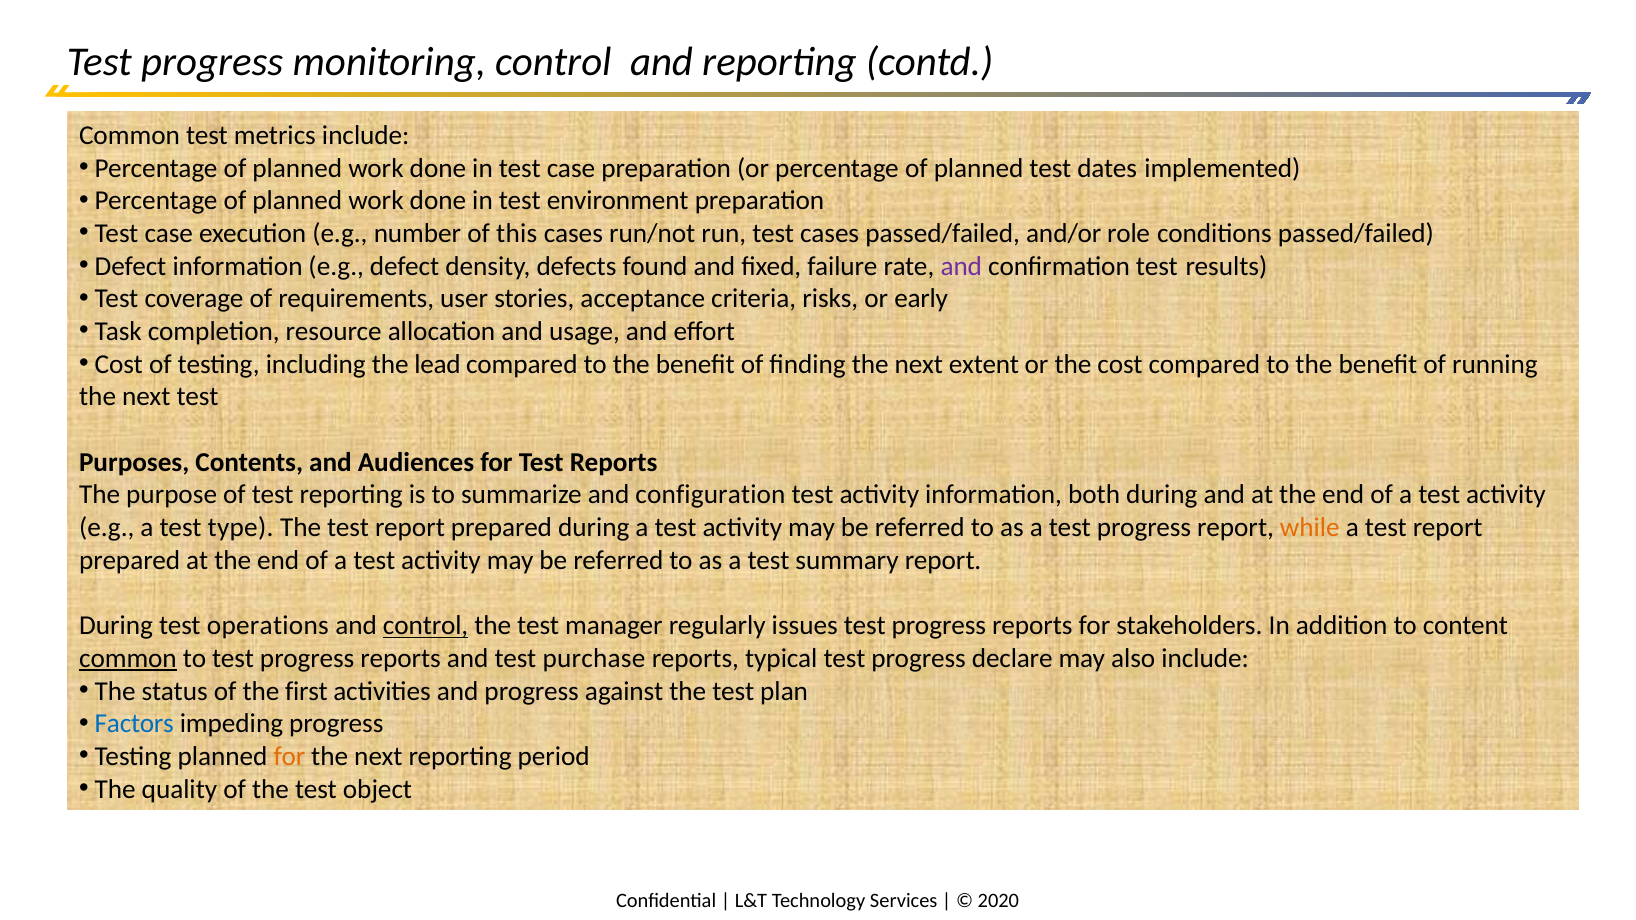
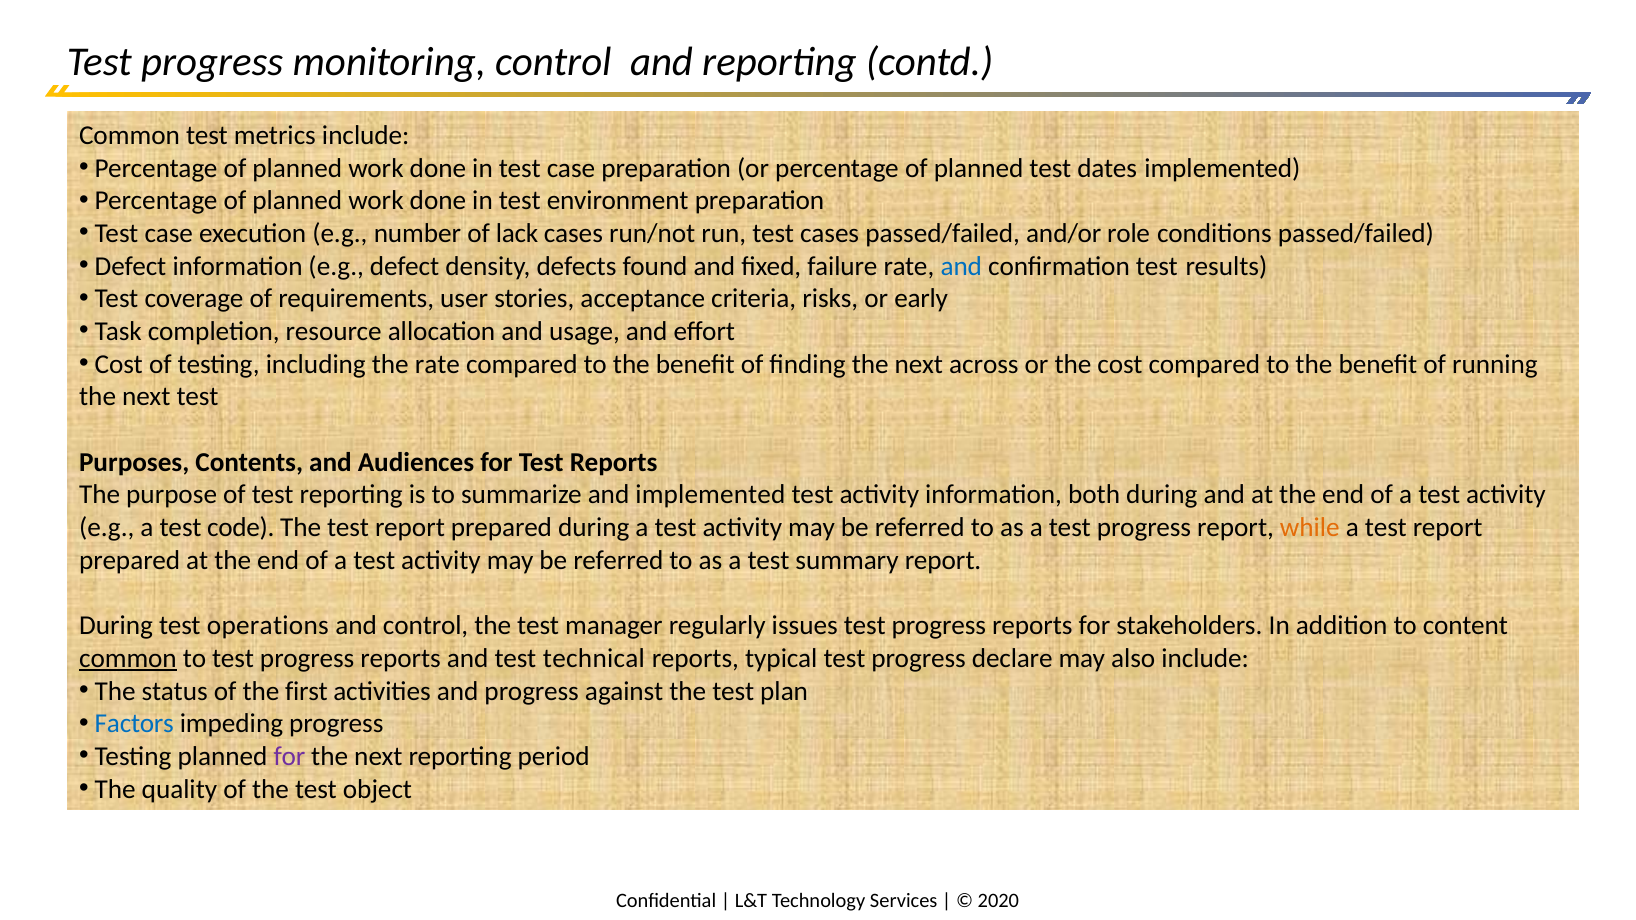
this: this -> lack
and at (961, 266) colour: purple -> blue
the lead: lead -> rate
extent: extent -> across
and configuration: configuration -> implemented
type: type -> code
control at (426, 626) underline: present -> none
purchase: purchase -> technical
for at (289, 757) colour: orange -> purple
